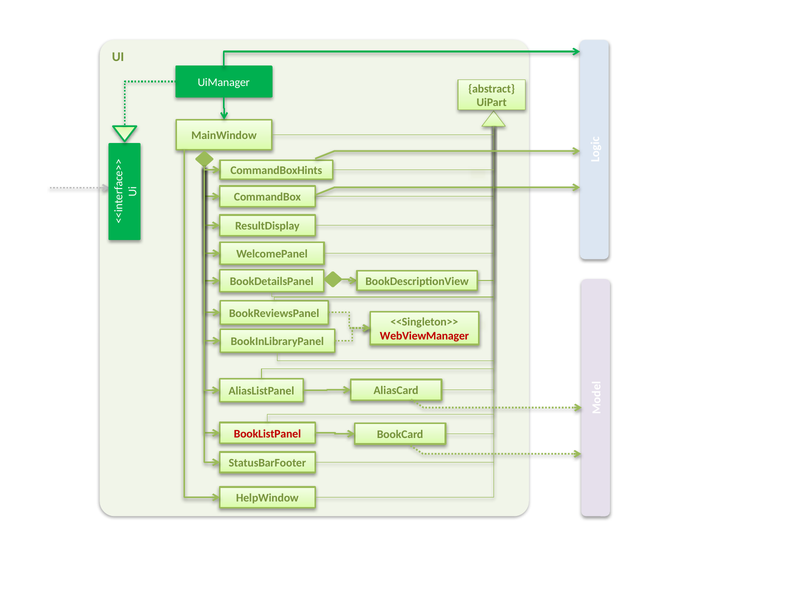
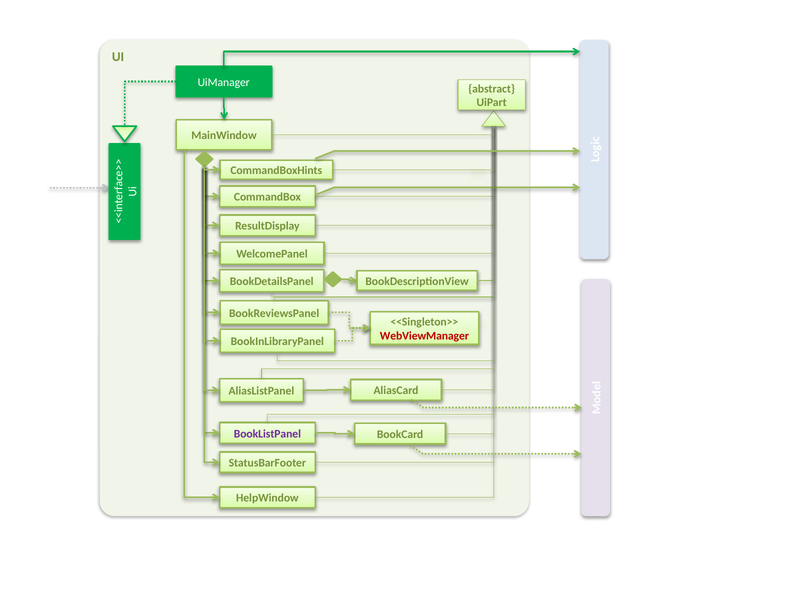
BookListPanel colour: red -> purple
